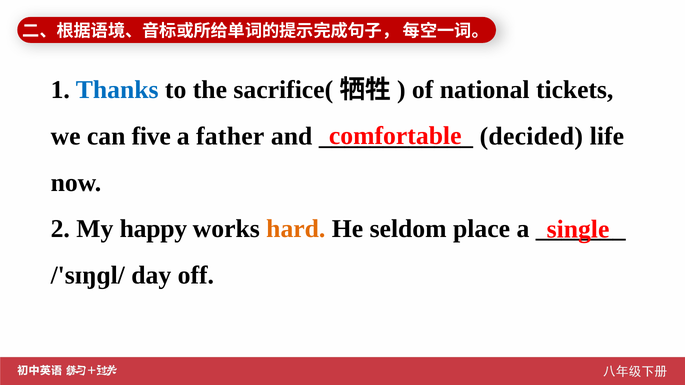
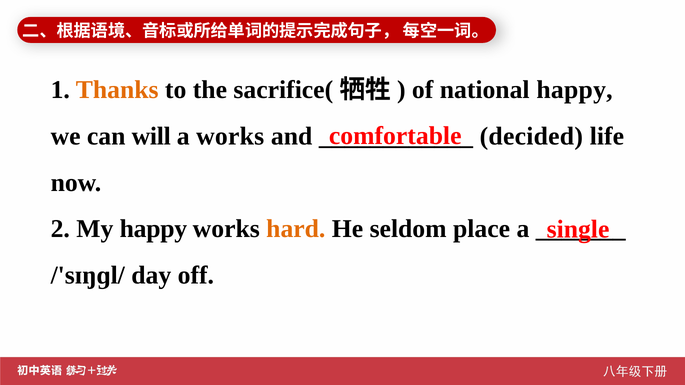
Thanks colour: blue -> orange
national tickets: tickets -> happy
five: five -> will
a father: father -> works
